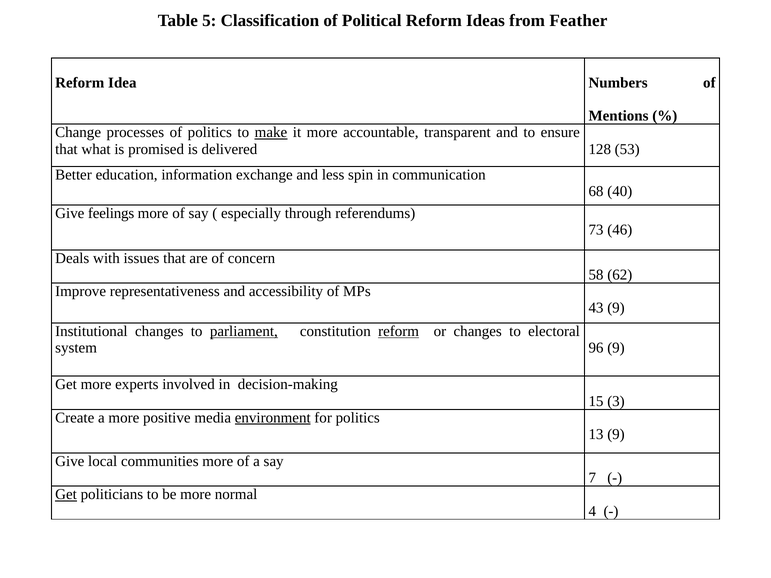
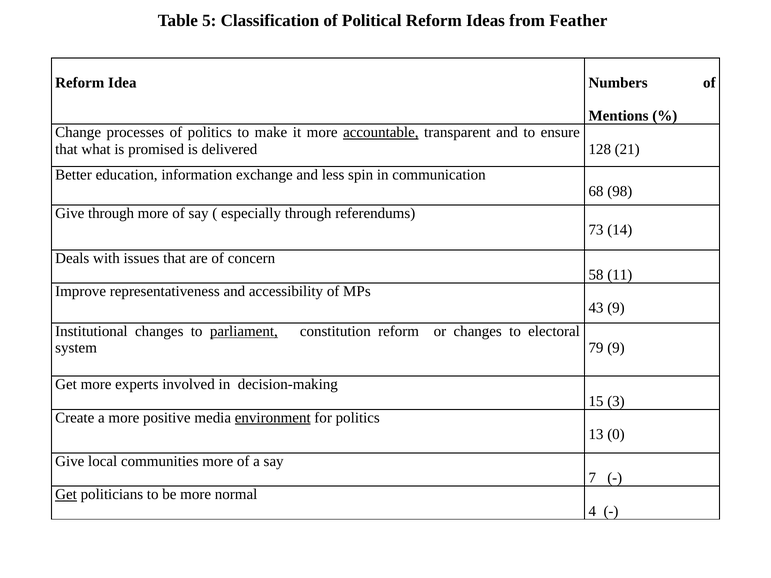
make underline: present -> none
accountable underline: none -> present
53: 53 -> 21
40: 40 -> 98
Give feelings: feelings -> through
46: 46 -> 14
62: 62 -> 11
reform at (399, 331) underline: present -> none
96: 96 -> 79
13 9: 9 -> 0
